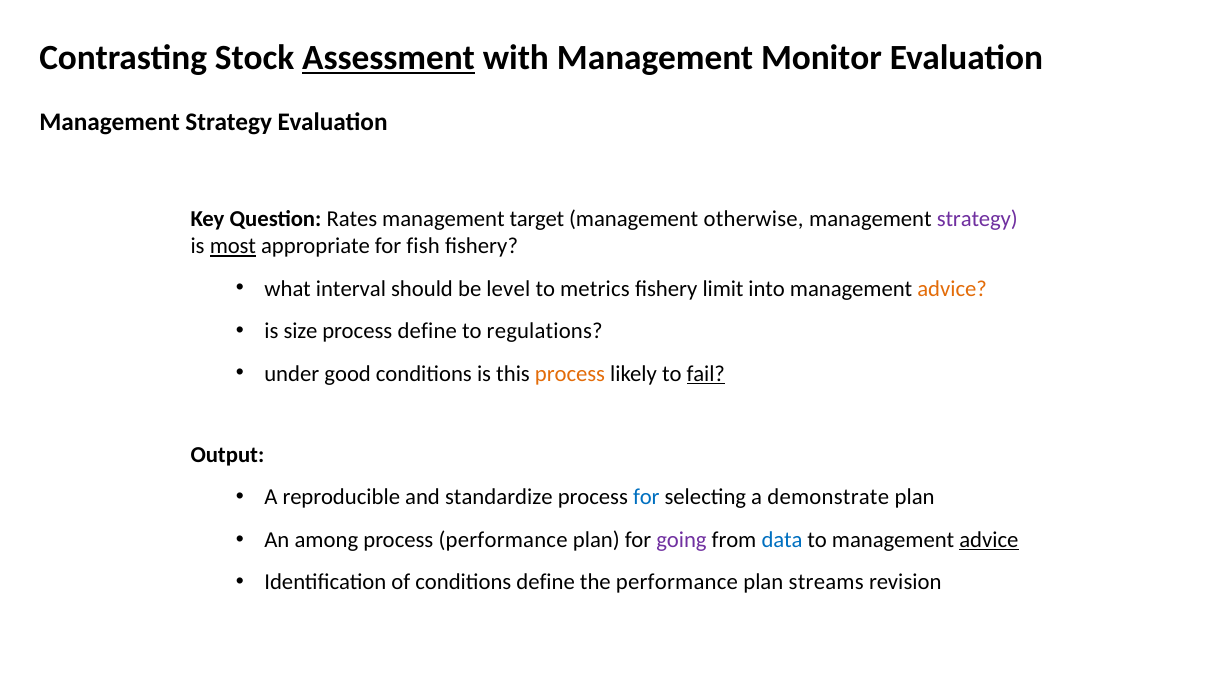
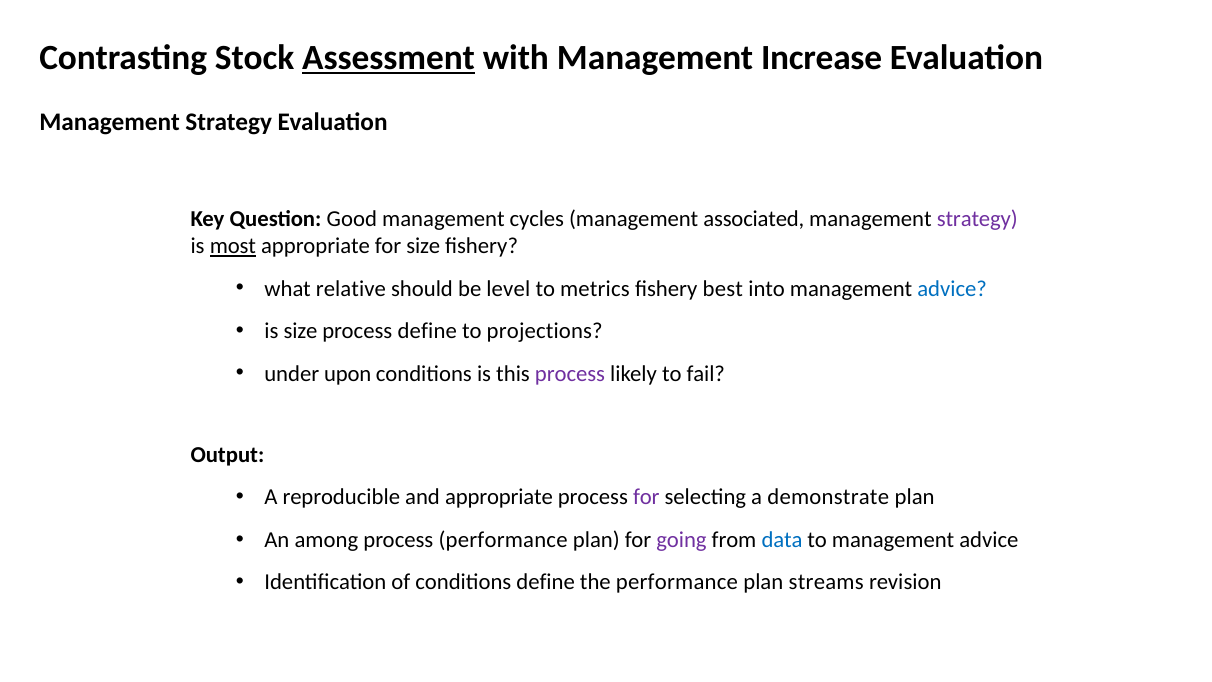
Monitor: Monitor -> Increase
Rates: Rates -> Good
target: target -> cycles
otherwise: otherwise -> associated
for fish: fish -> size
interval: interval -> relative
limit: limit -> best
advice at (952, 289) colour: orange -> blue
regulations: regulations -> projections
good: good -> upon
process at (570, 373) colour: orange -> purple
fail underline: present -> none
and standardize: standardize -> appropriate
for at (646, 497) colour: blue -> purple
advice at (989, 540) underline: present -> none
